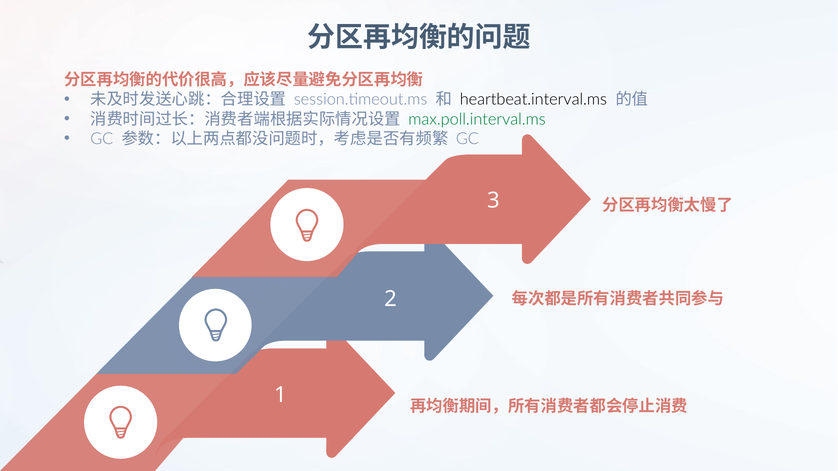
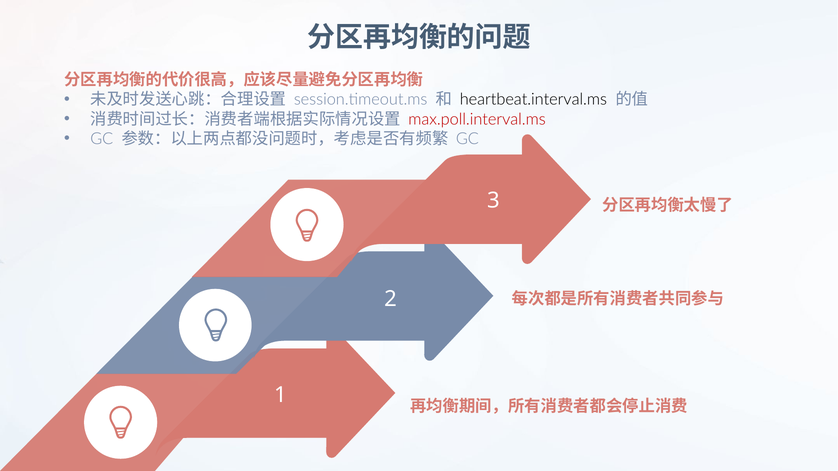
max.poll.interval.ms colour: green -> red
